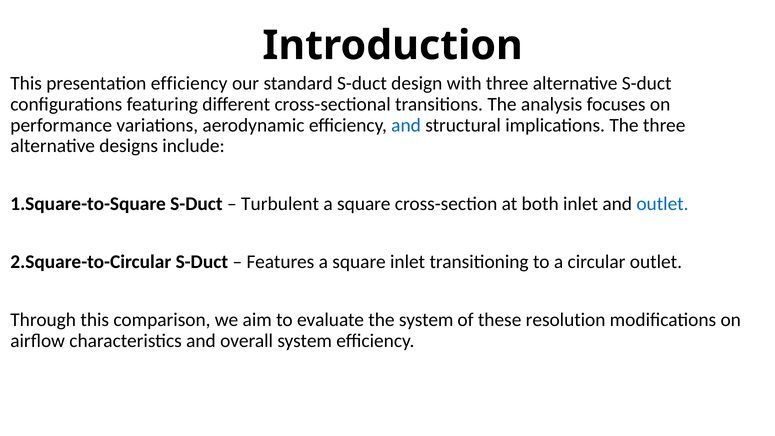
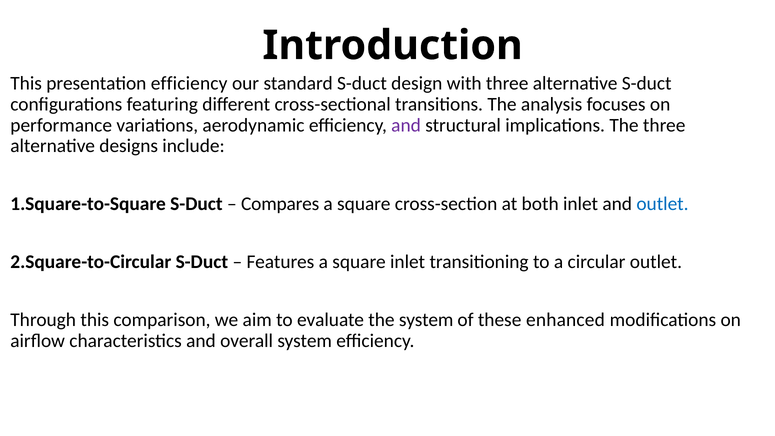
and at (406, 125) colour: blue -> purple
Turbulent: Turbulent -> Compares
resolution: resolution -> enhanced
